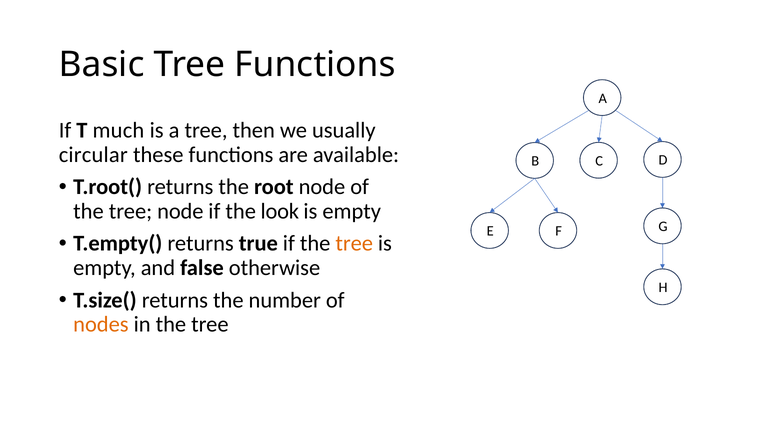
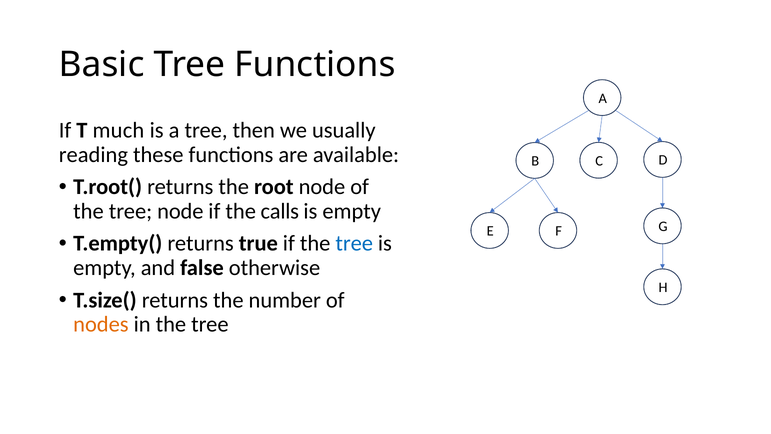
circular: circular -> reading
look: look -> calls
tree at (354, 243) colour: orange -> blue
